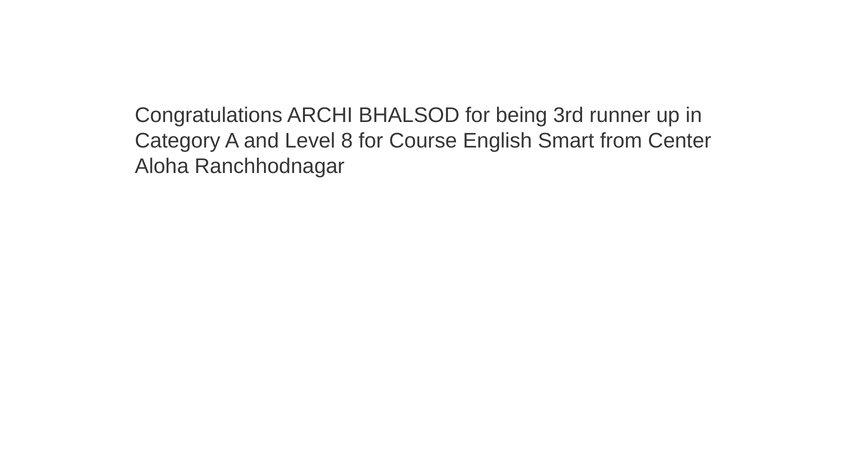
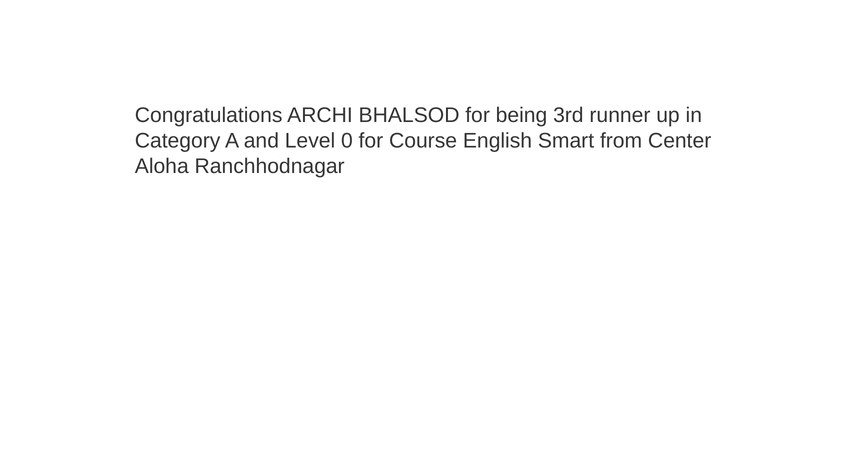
8: 8 -> 0
